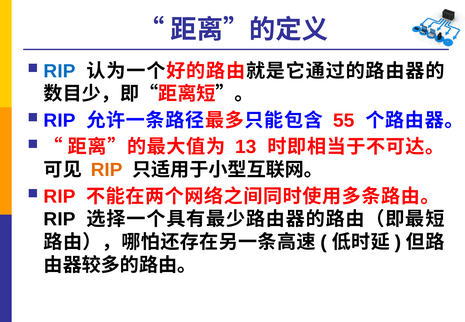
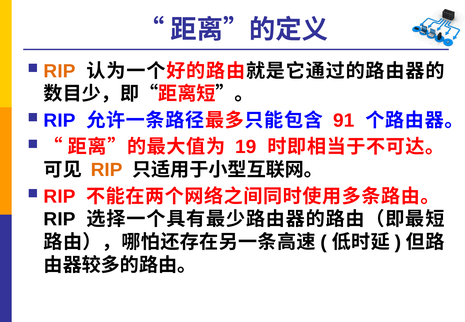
RIP at (60, 71) colour: blue -> orange
55: 55 -> 91
13: 13 -> 19
